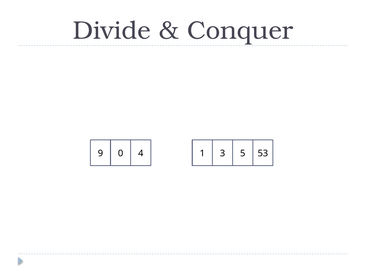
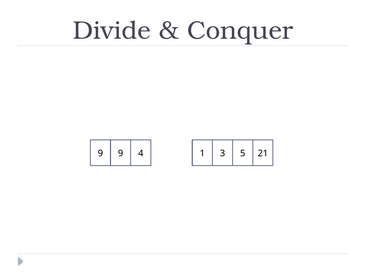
9 0: 0 -> 9
53: 53 -> 21
